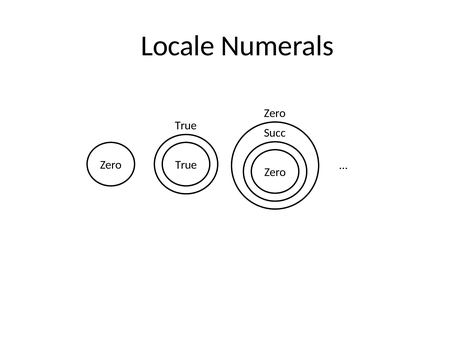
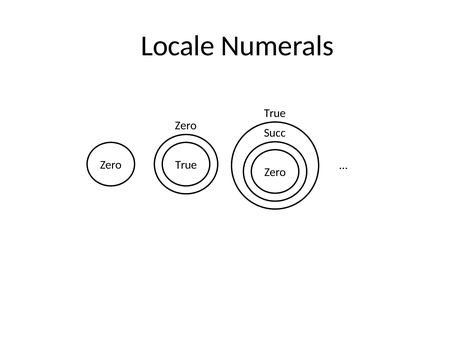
Zero at (275, 113): Zero -> True
True at (186, 126): True -> Zero
